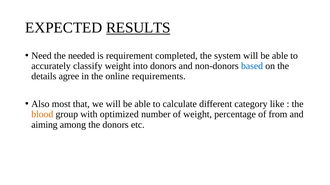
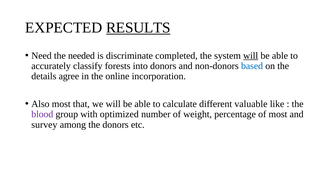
requirement: requirement -> discriminate
will at (251, 56) underline: none -> present
classify weight: weight -> forests
requirements: requirements -> incorporation
category: category -> valuable
blood colour: orange -> purple
of from: from -> most
aiming: aiming -> survey
